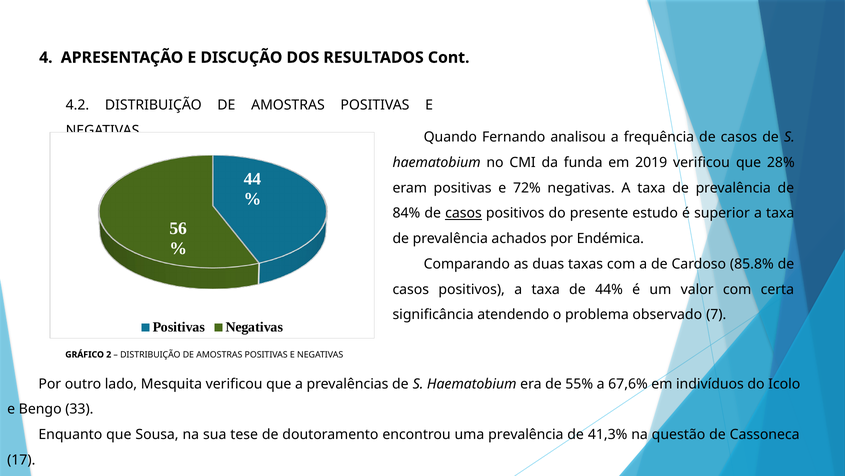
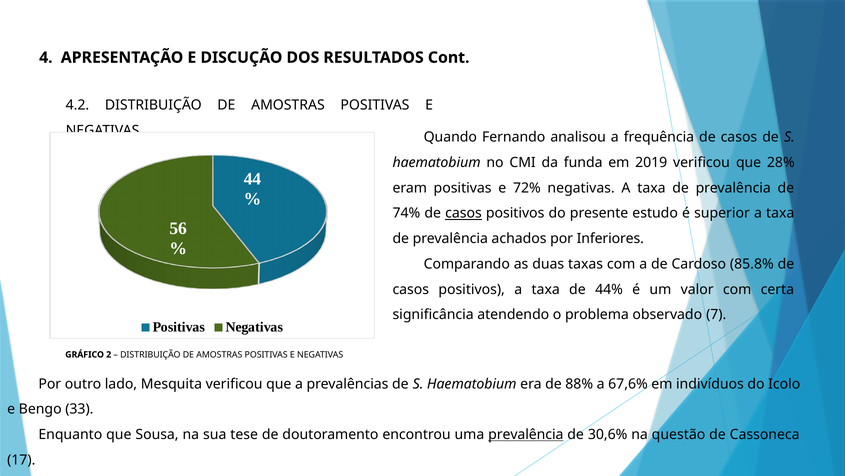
84%: 84% -> 74%
Endémica: Endémica -> Inferiores
55%: 55% -> 88%
prevalência at (526, 434) underline: none -> present
41,3%: 41,3% -> 30,6%
